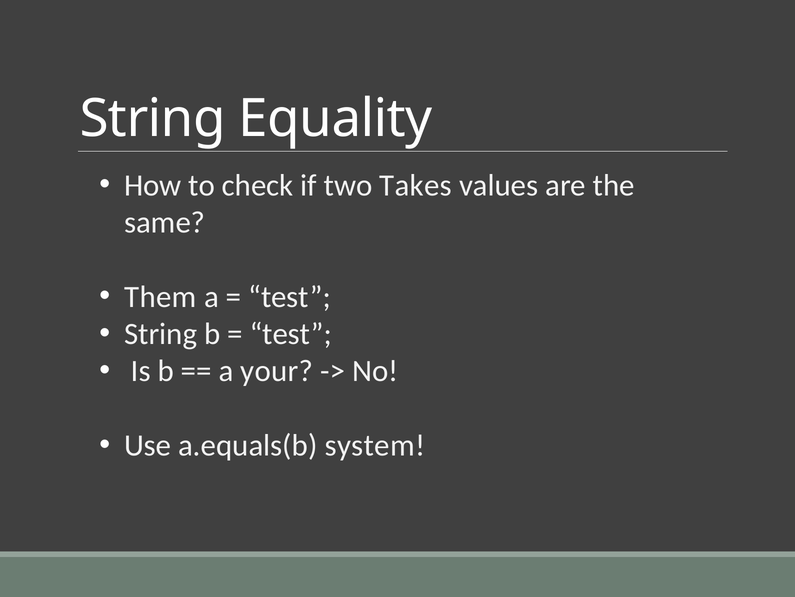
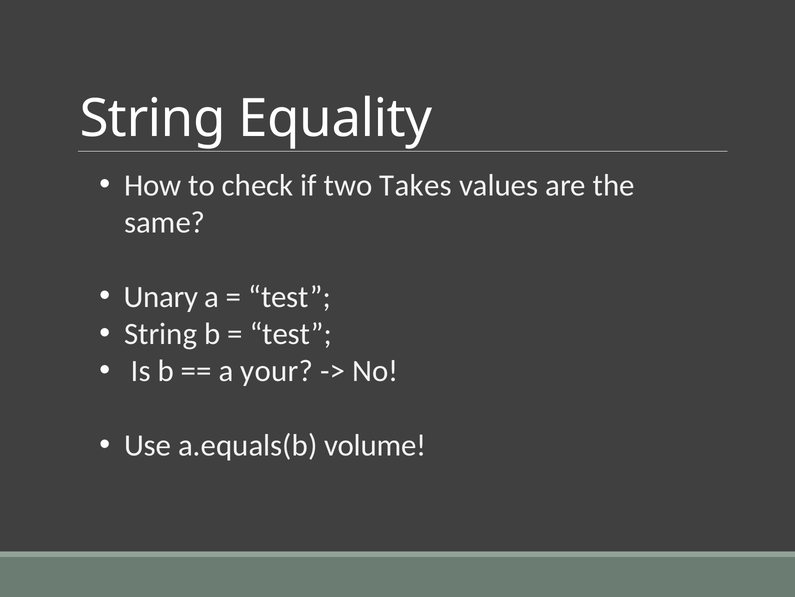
Them: Them -> Unary
system: system -> volume
